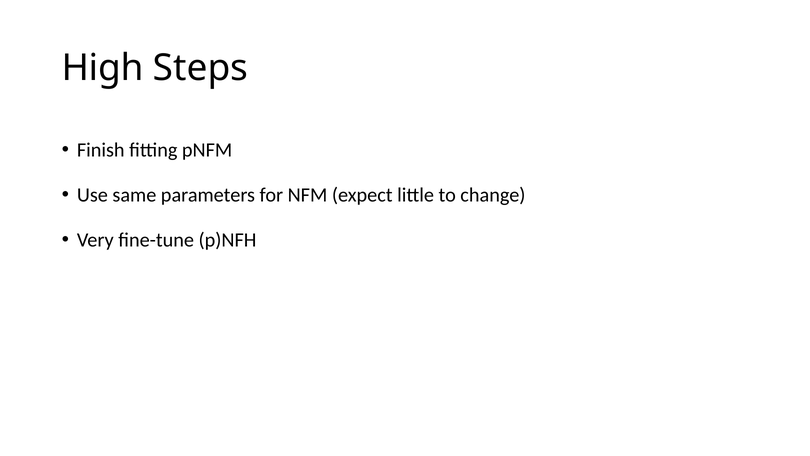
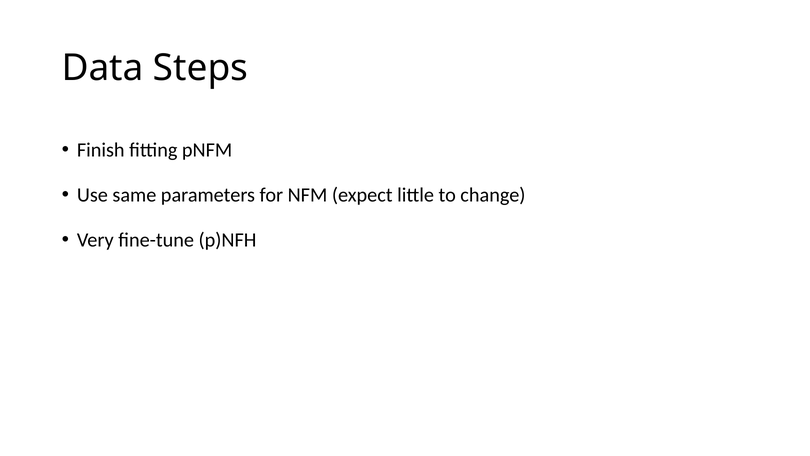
High: High -> Data
